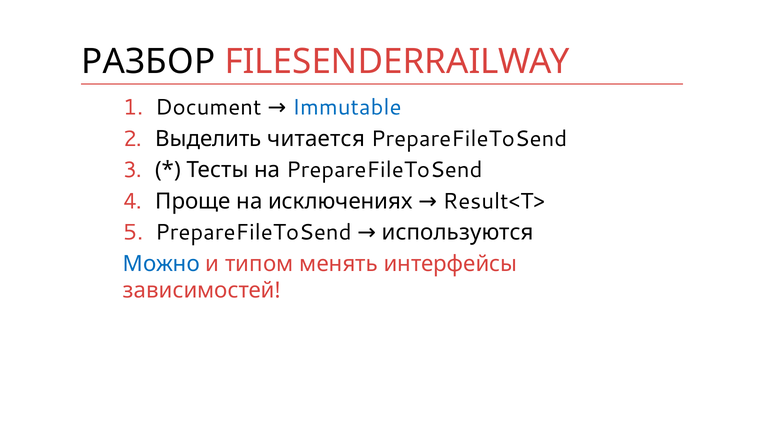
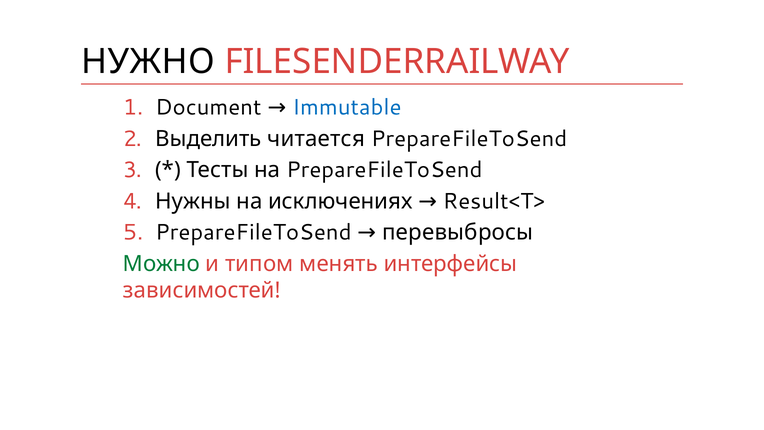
РАЗБОР: РАЗБОР -> НУЖНО
Проще: Проще -> Нужны
используются: используются -> перевыбросы
Можно colour: blue -> green
